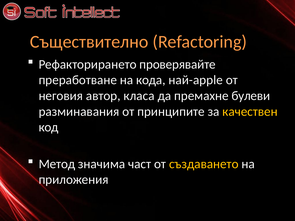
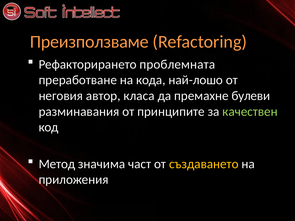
Съществително: Съществително -> Преизползваме
проверявайте: проверявайте -> проблемната
най-apple: най-apple -> най-лошо
качествен colour: yellow -> light green
